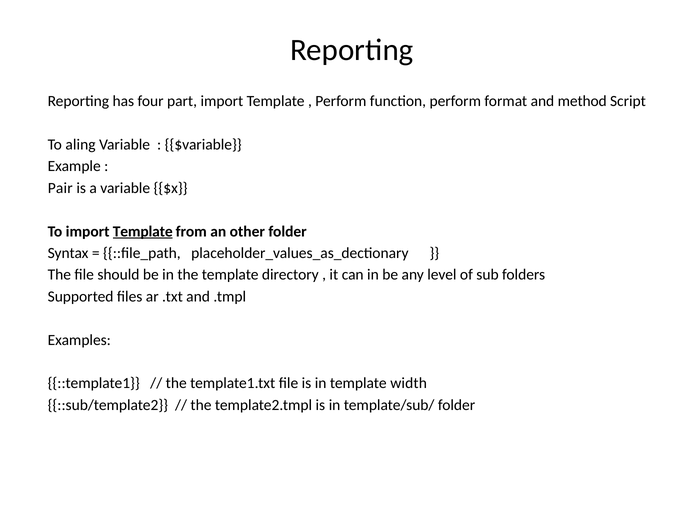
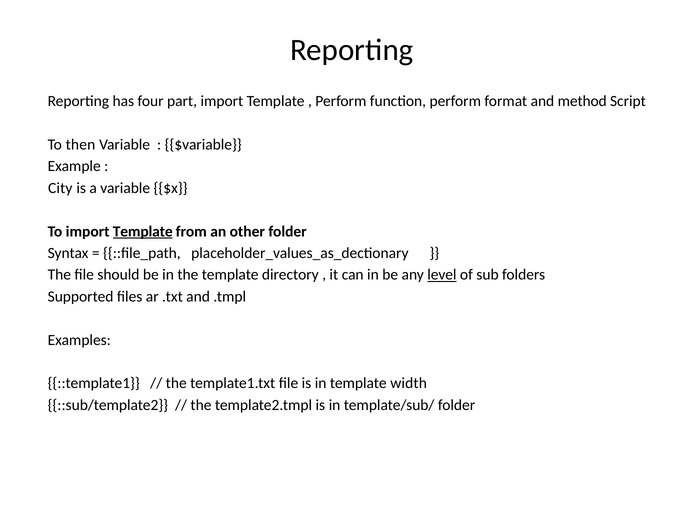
aling: aling -> then
Pair: Pair -> City
level underline: none -> present
